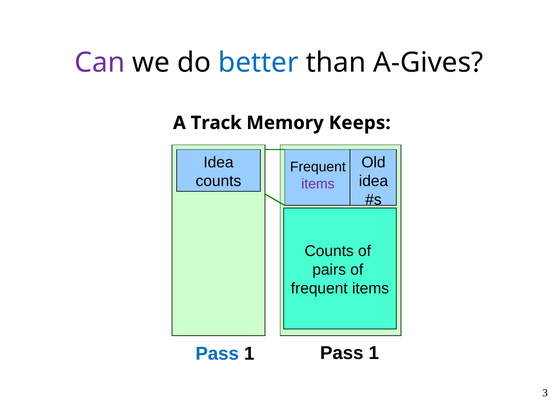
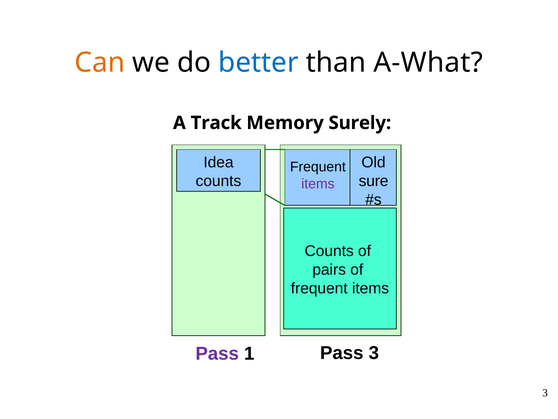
Can colour: purple -> orange
A-Gives: A-Gives -> A-What
Keeps: Keeps -> Surely
idea at (373, 181): idea -> sure
Pass at (217, 353) colour: blue -> purple
1 Pass 1: 1 -> 3
